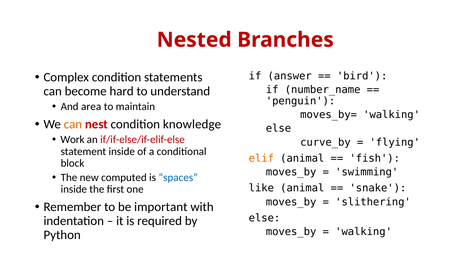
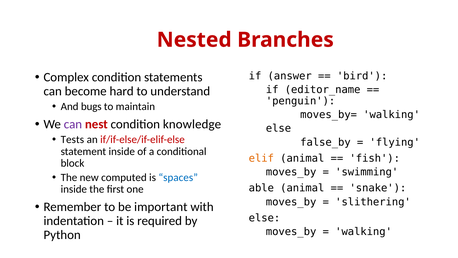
number_name: number_name -> editor_name
area: area -> bugs
can at (73, 124) colour: orange -> purple
Work: Work -> Tests
curve_by: curve_by -> false_by
like: like -> able
